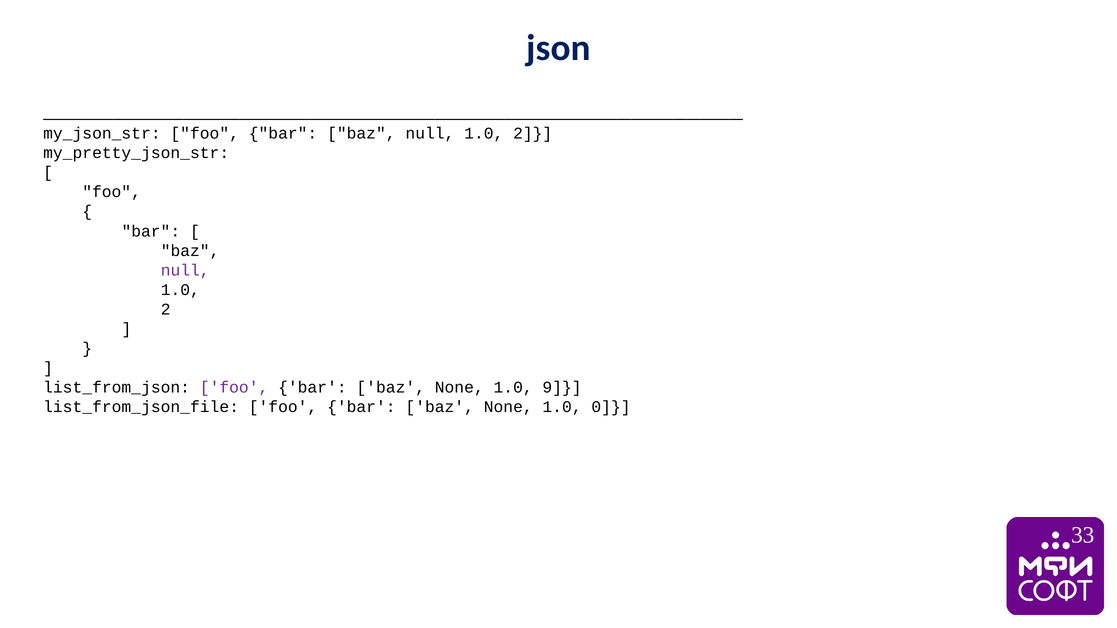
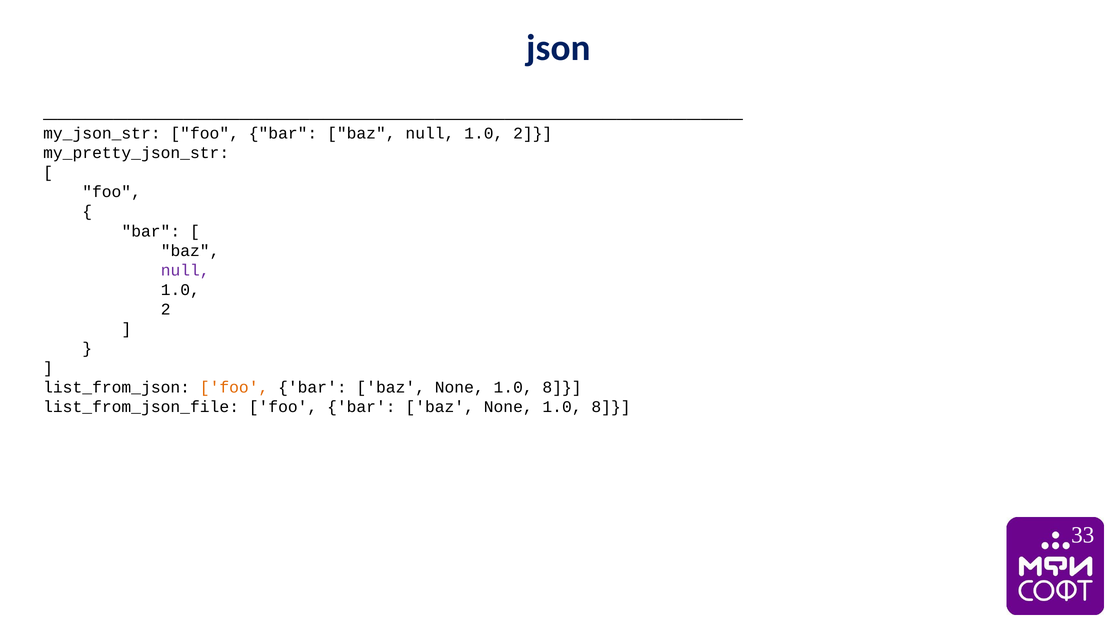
foo at (234, 388) colour: purple -> orange
9 at (562, 388): 9 -> 8
0 at (611, 407): 0 -> 8
